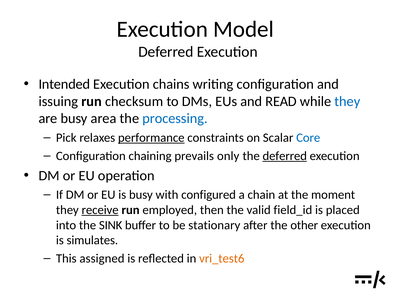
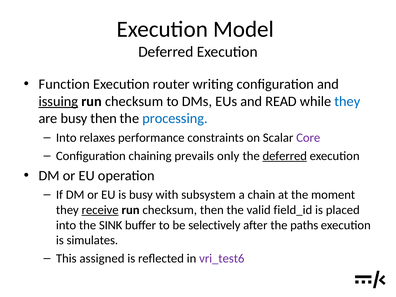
Intended: Intended -> Function
chains: chains -> router
issuing underline: none -> present
busy area: area -> then
Pick at (66, 138): Pick -> Into
performance underline: present -> none
Core colour: blue -> purple
configured: configured -> subsystem
employed at (170, 210): employed -> checksum
stationary: stationary -> selectively
other: other -> paths
vri_test6 colour: orange -> purple
